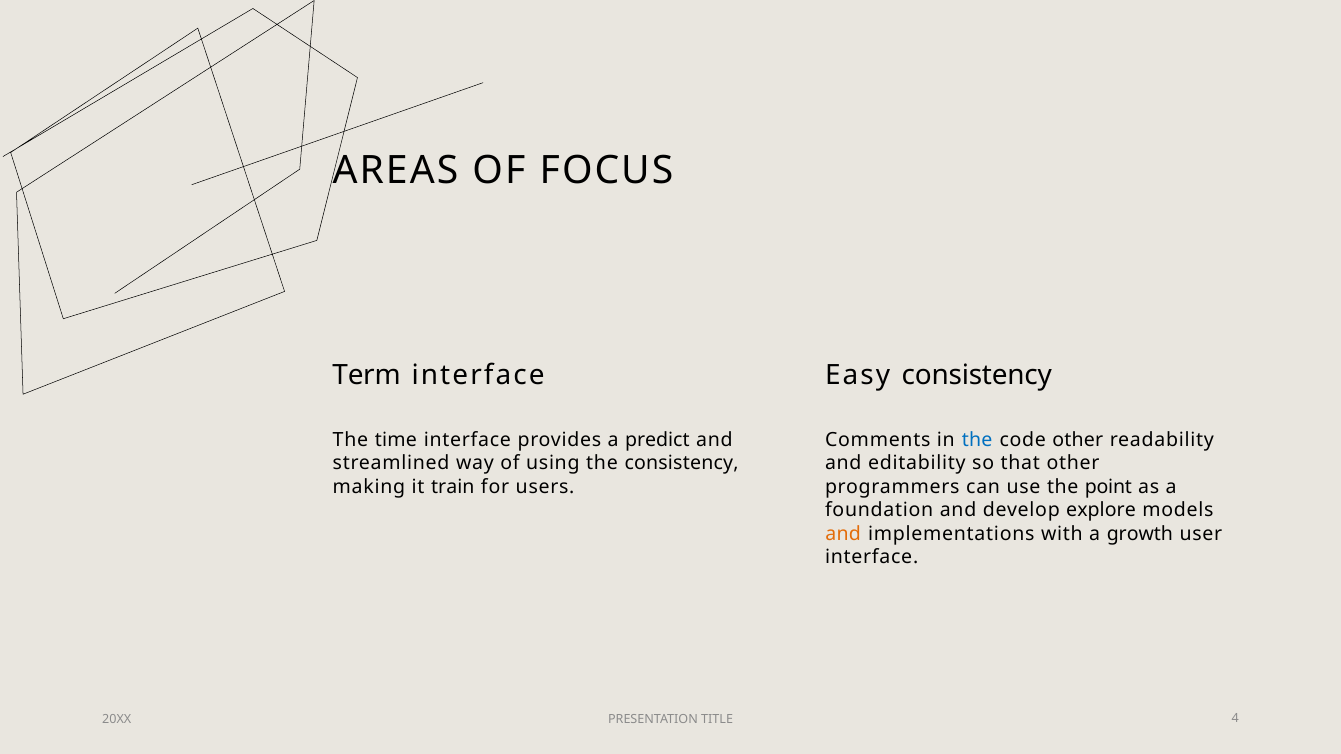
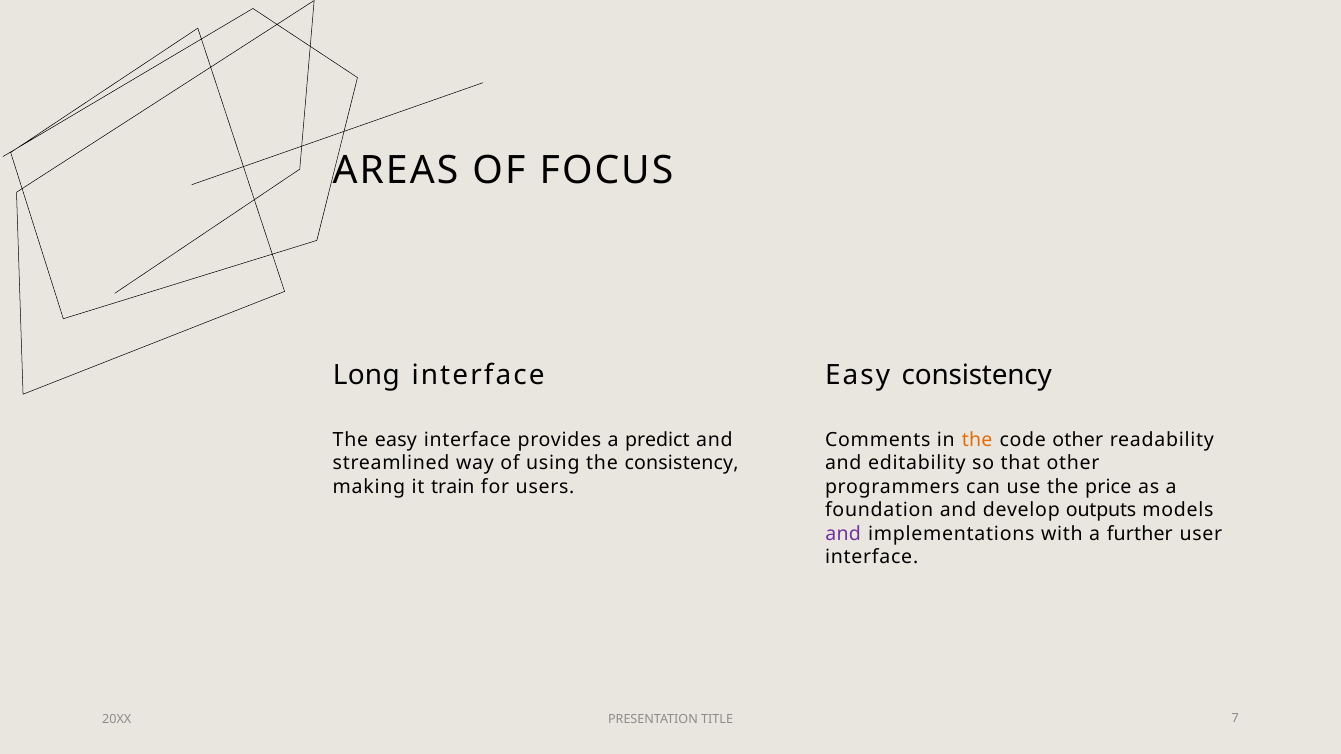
Term: Term -> Long
The time: time -> easy
the at (977, 440) colour: blue -> orange
point: point -> price
explore: explore -> outputs
and at (843, 534) colour: orange -> purple
growth: growth -> further
4: 4 -> 7
